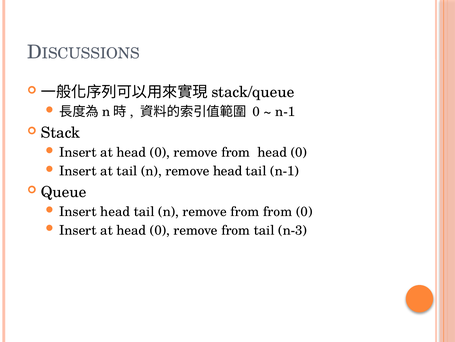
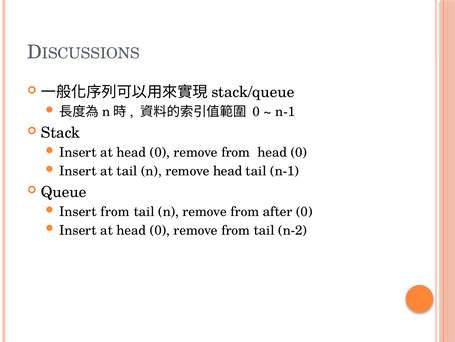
Insert head: head -> from
from from: from -> after
n-3: n-3 -> n-2
